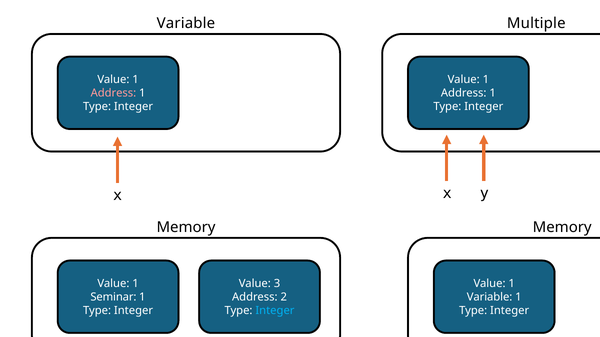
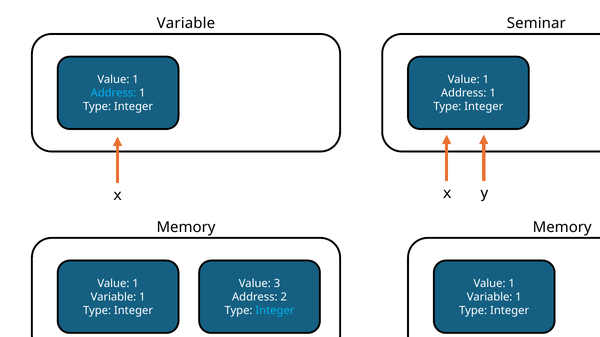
Multiple: Multiple -> Seminar
Address at (113, 93) colour: pink -> light blue
Seminar at (113, 298): Seminar -> Variable
